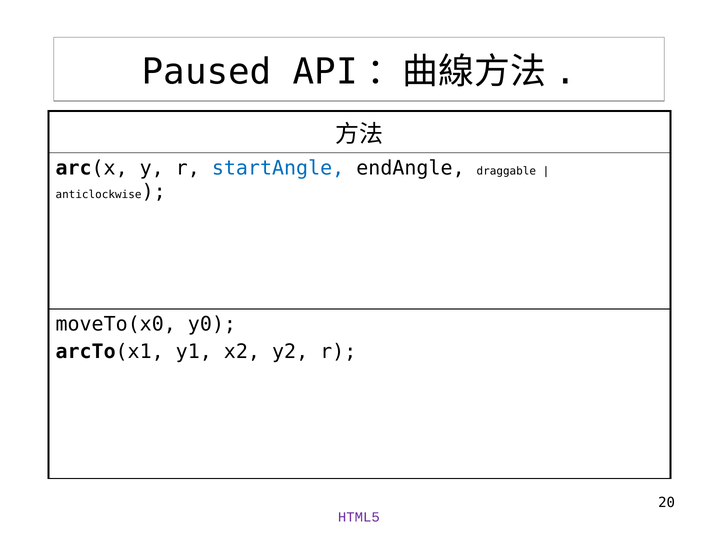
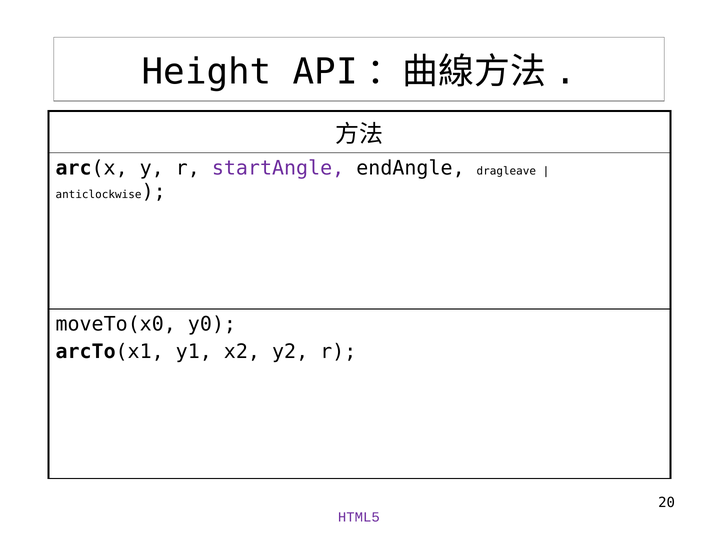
Paused: Paused -> Height
startAngle colour: blue -> purple
draggable: draggable -> dragleave
